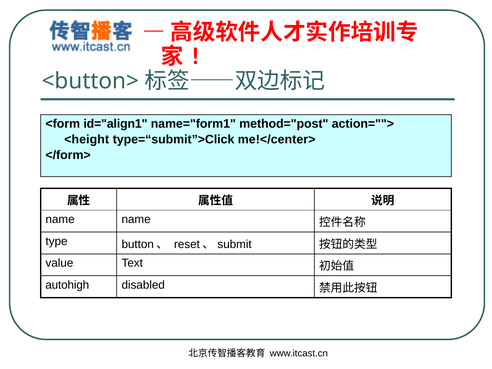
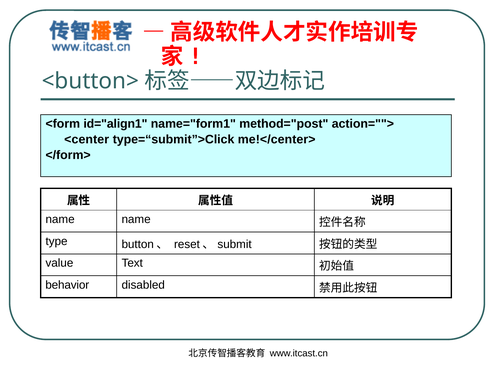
<height: <height -> <center
autohigh: autohigh -> behavior
